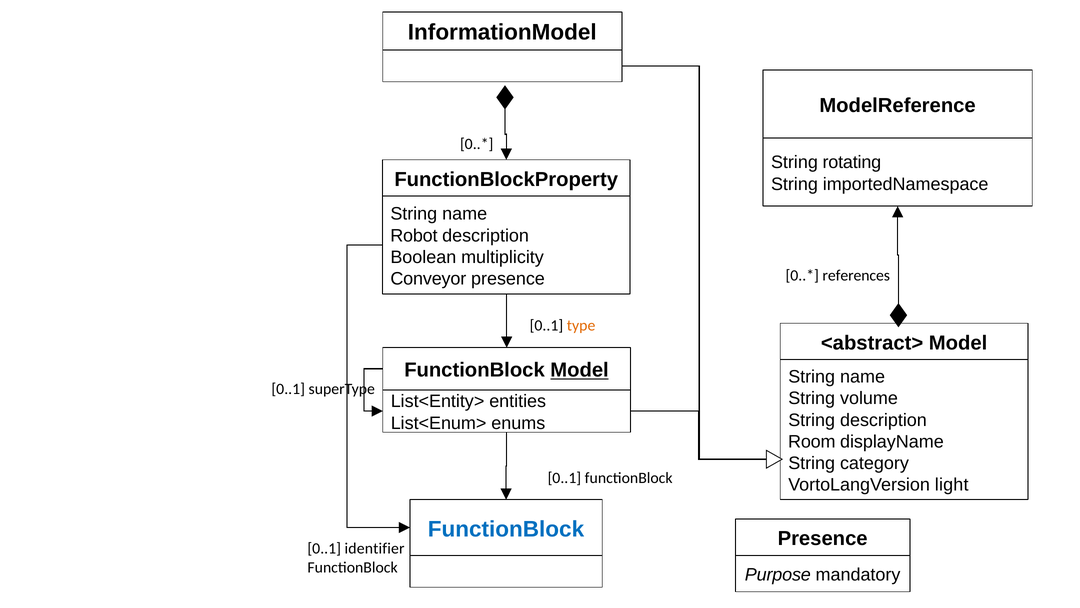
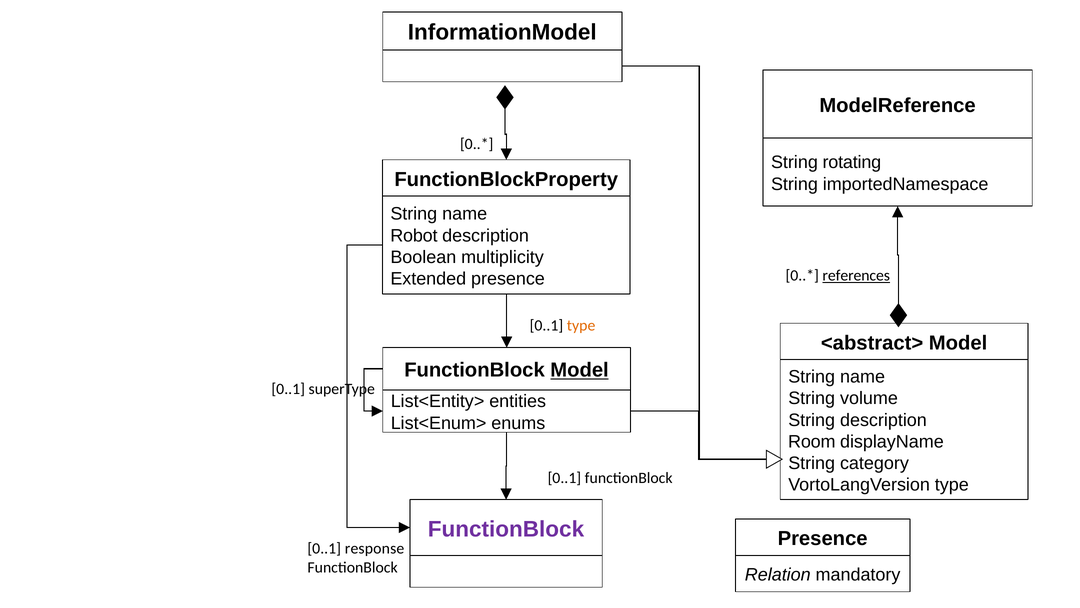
references underline: none -> present
Conveyor: Conveyor -> Extended
VortoLangVersion light: light -> type
FunctionBlock at (506, 529) colour: blue -> purple
identifier: identifier -> response
Purpose: Purpose -> Relation
